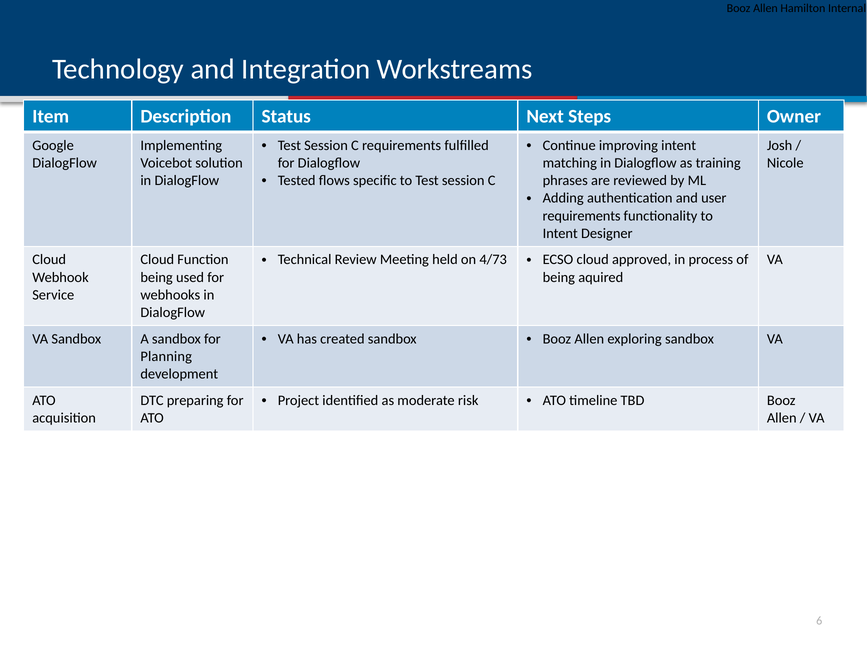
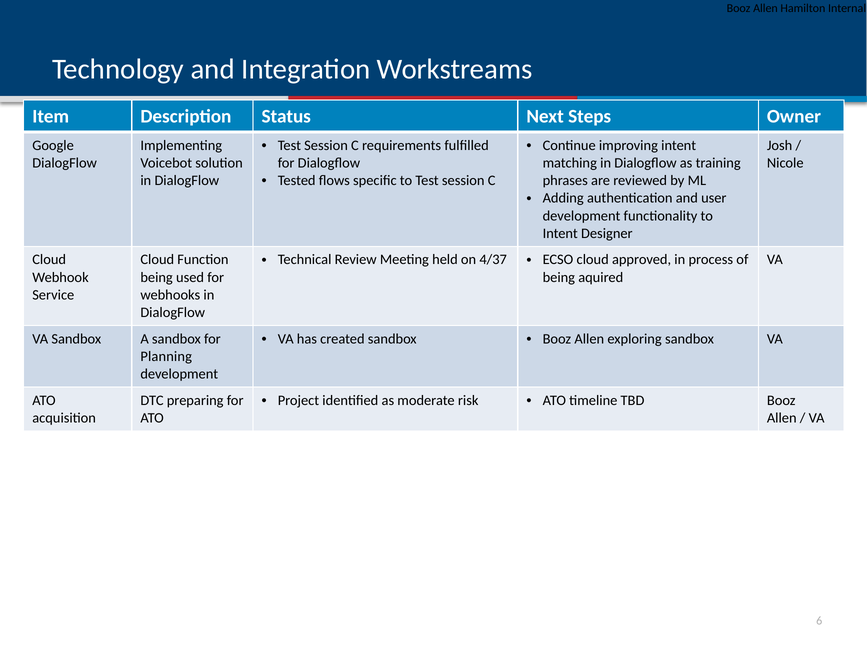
requirements at (582, 216): requirements -> development
4/73: 4/73 -> 4/37
